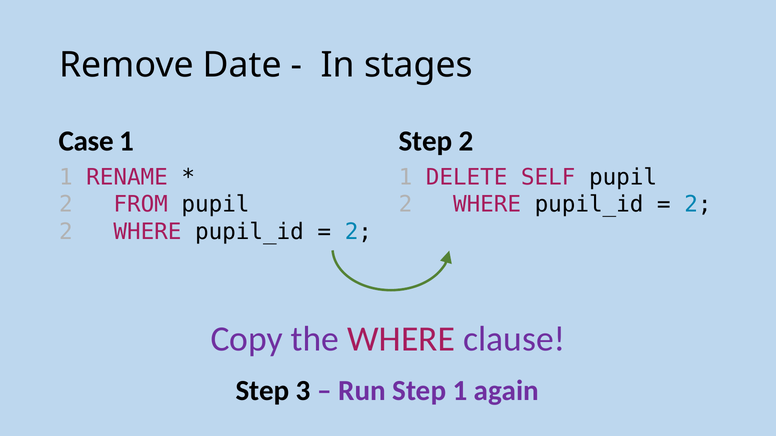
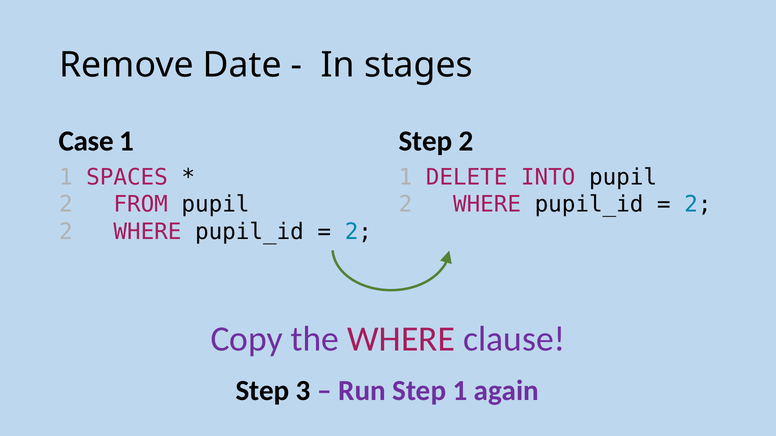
RENAME: RENAME -> SPACES
SELF: SELF -> INTO
